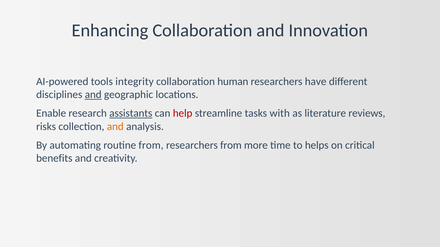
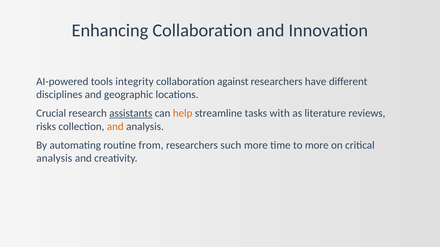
human: human -> against
and at (93, 95) underline: present -> none
Enable: Enable -> Crucial
help colour: red -> orange
researchers from: from -> such
to helps: helps -> more
benefits at (54, 159): benefits -> analysis
